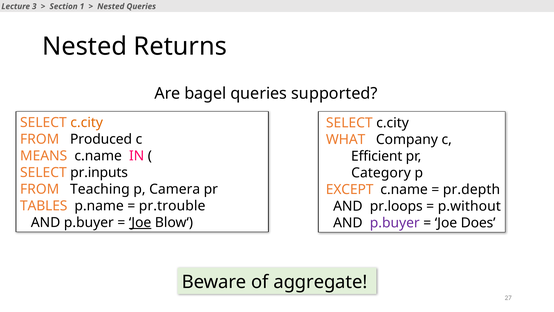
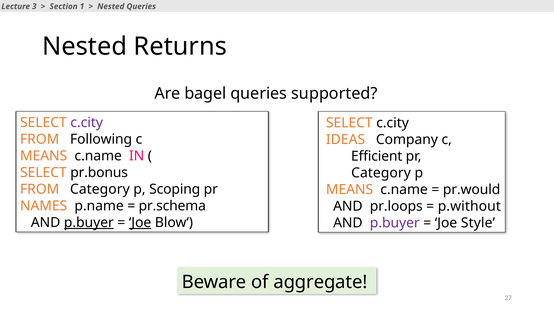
c.city at (87, 123) colour: orange -> purple
Produced: Produced -> Following
WHAT: WHAT -> IDEAS
pr.inputs: pr.inputs -> pr.bonus
FROM Teaching: Teaching -> Category
Camera: Camera -> Scoping
EXCEPT at (350, 189): EXCEPT -> MEANS
pr.depth: pr.depth -> pr.would
TABLES: TABLES -> NAMES
pr.trouble: pr.trouble -> pr.schema
p.buyer at (89, 222) underline: none -> present
Does: Does -> Style
